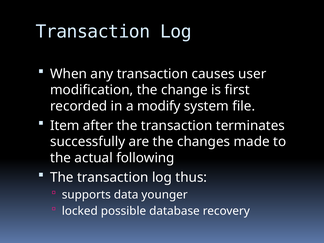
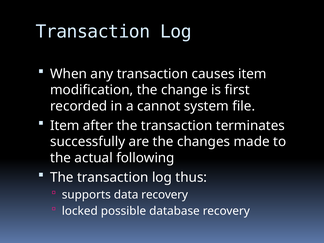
causes user: user -> item
modify: modify -> cannot
data younger: younger -> recovery
